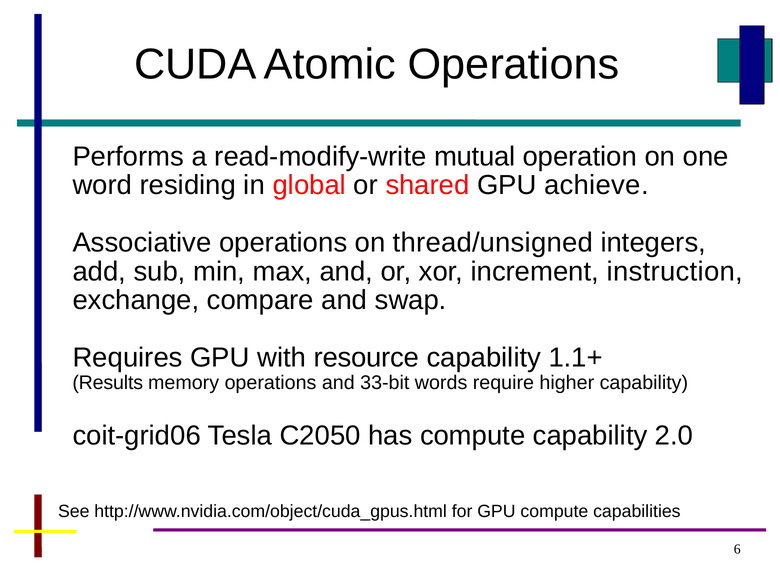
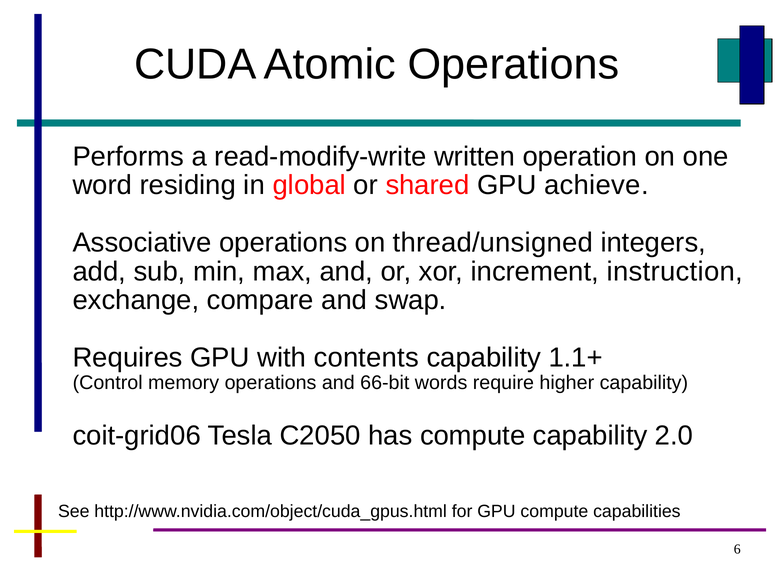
mutual: mutual -> written
resource: resource -> contents
Results: Results -> Control
33-bit: 33-bit -> 66-bit
